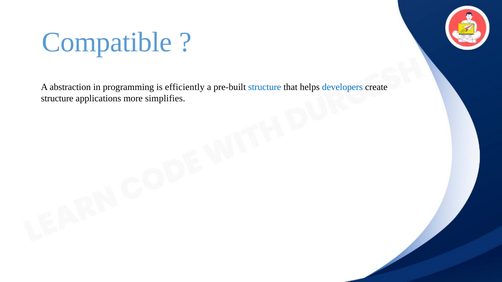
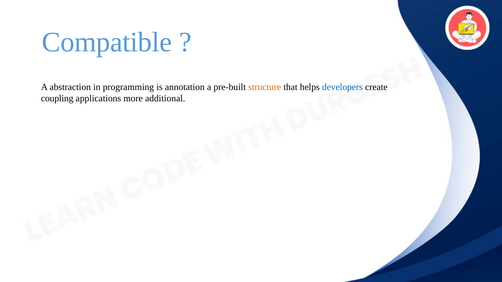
efficiently: efficiently -> annotation
structure at (265, 87) colour: blue -> orange
structure at (57, 98): structure -> coupling
simplifies: simplifies -> additional
